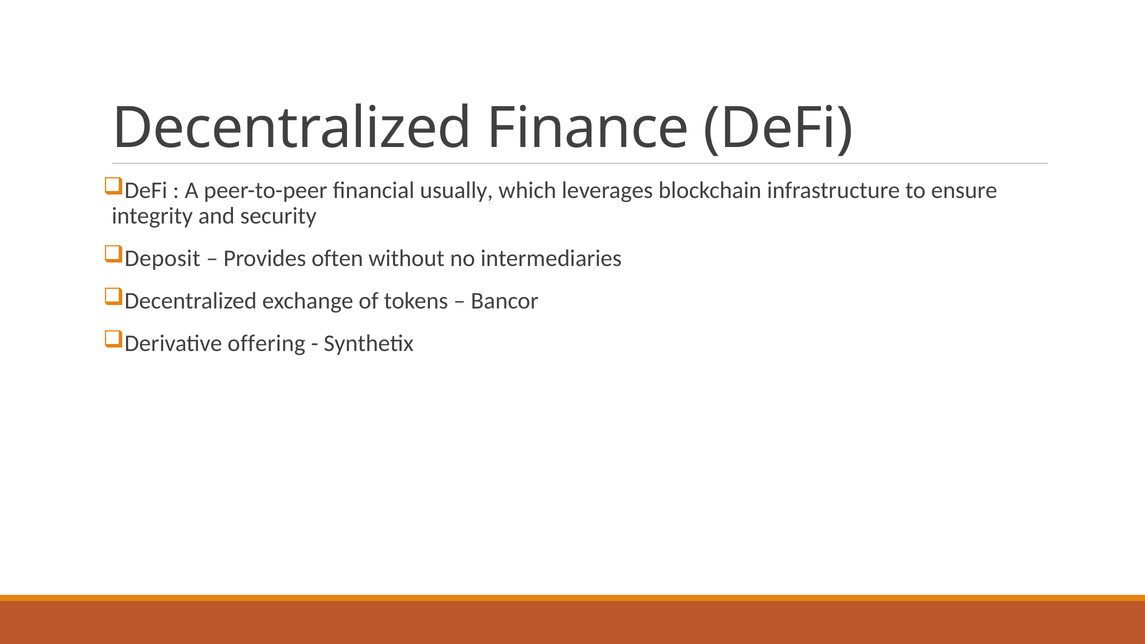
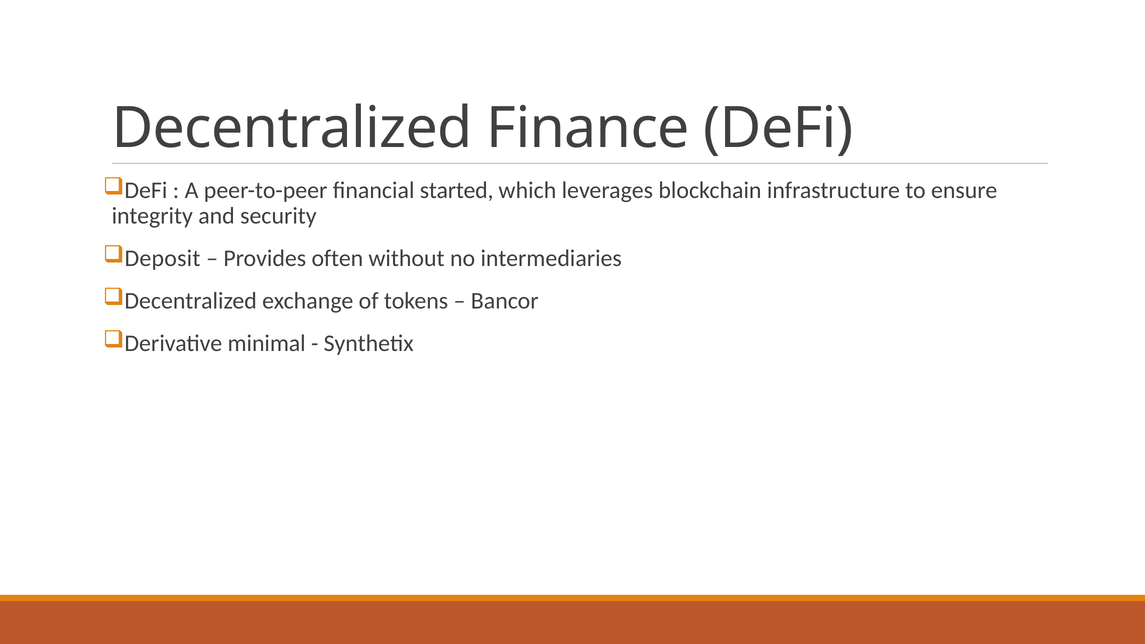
usually: usually -> started
offering: offering -> minimal
